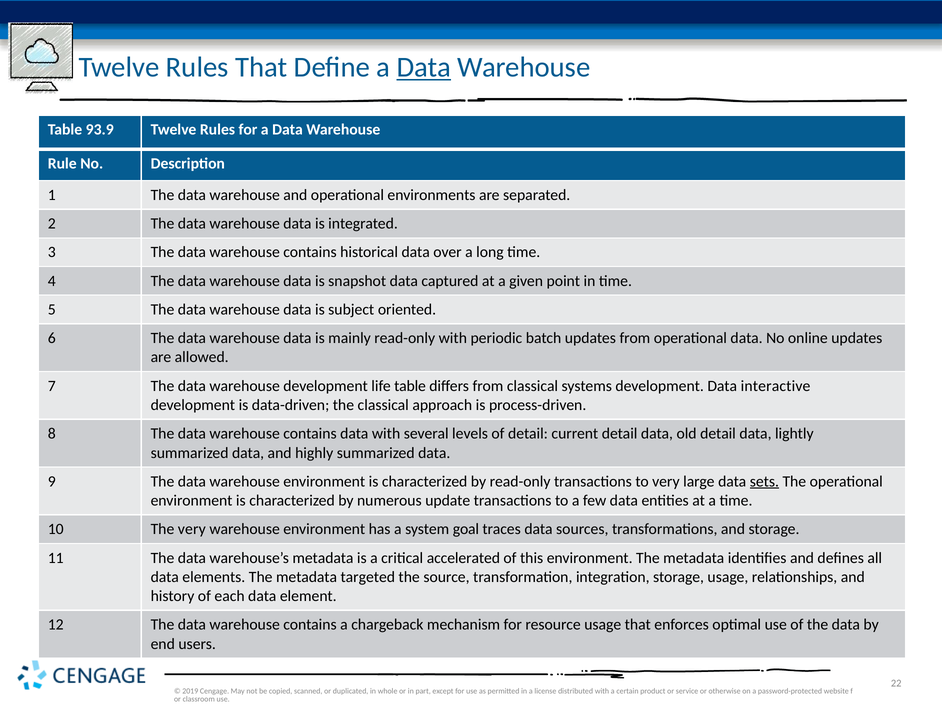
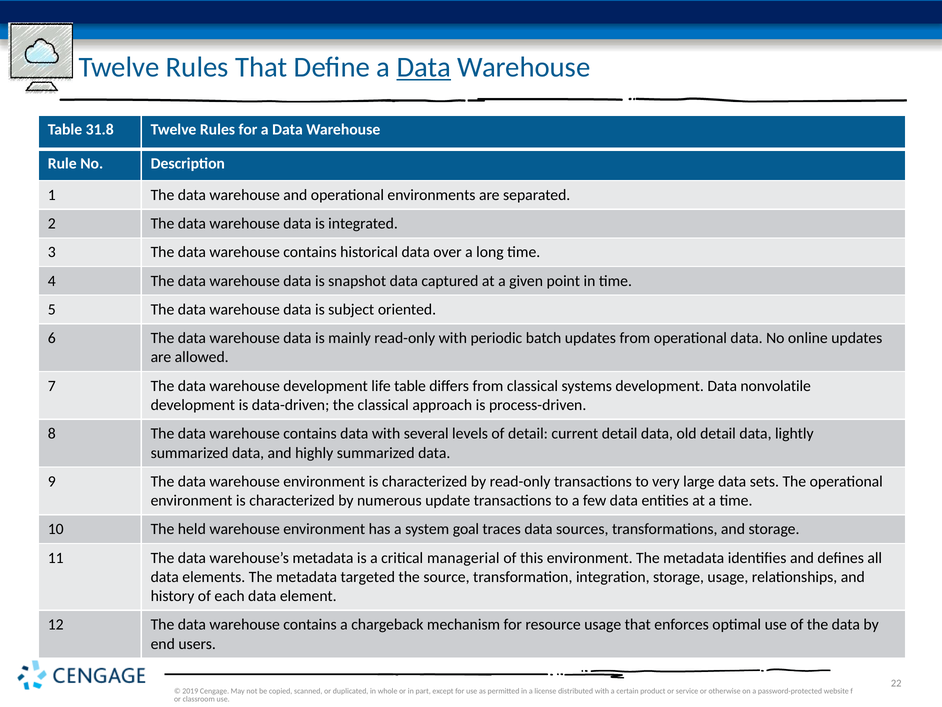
93.9: 93.9 -> 31.8
interactive: interactive -> nonvolatile
sets underline: present -> none
The very: very -> held
accelerated: accelerated -> managerial
